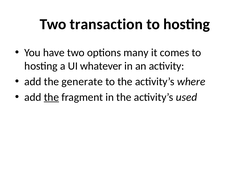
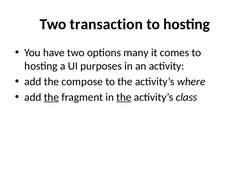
whatever: whatever -> purposes
generate: generate -> compose
the at (124, 97) underline: none -> present
used: used -> class
